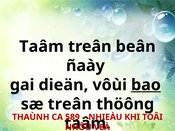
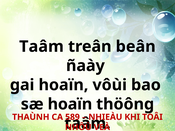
gai dieän: dieän -> hoaïn
bao underline: present -> none
sæ treân: treân -> hoaïn
